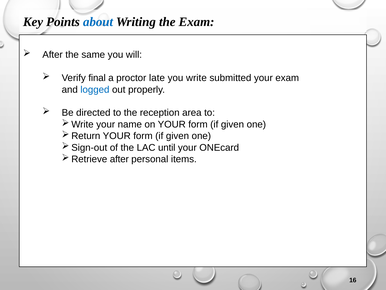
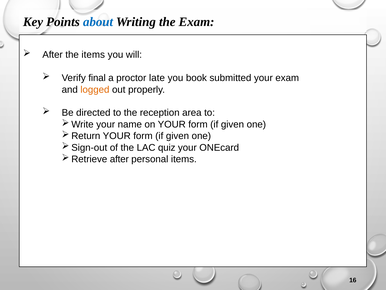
the same: same -> items
write: write -> book
logged colour: blue -> orange
until: until -> quiz
